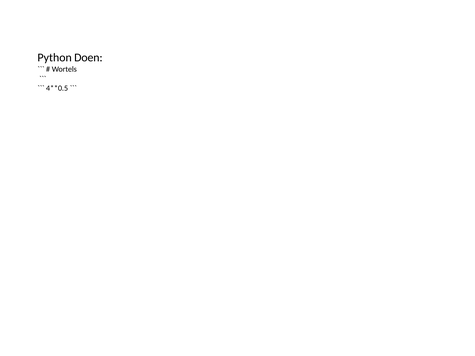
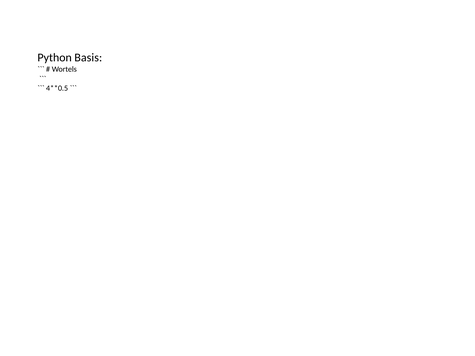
Doen: Doen -> Basis
